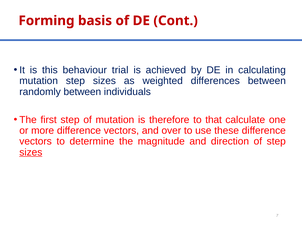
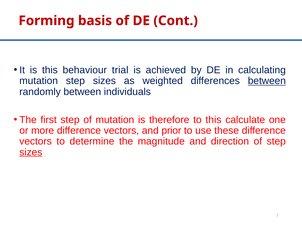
between at (267, 81) underline: none -> present
to that: that -> this
over: over -> prior
